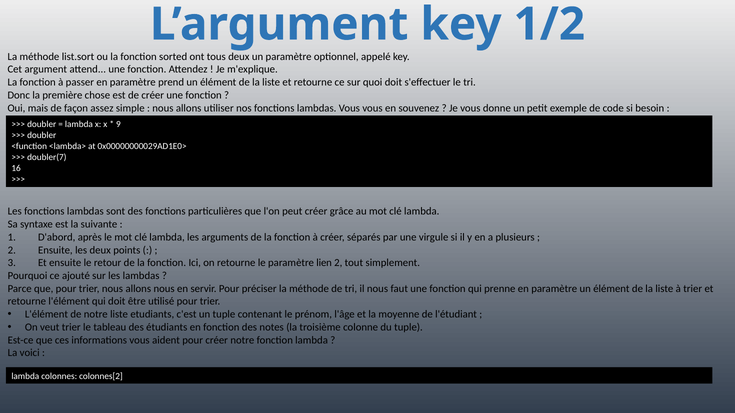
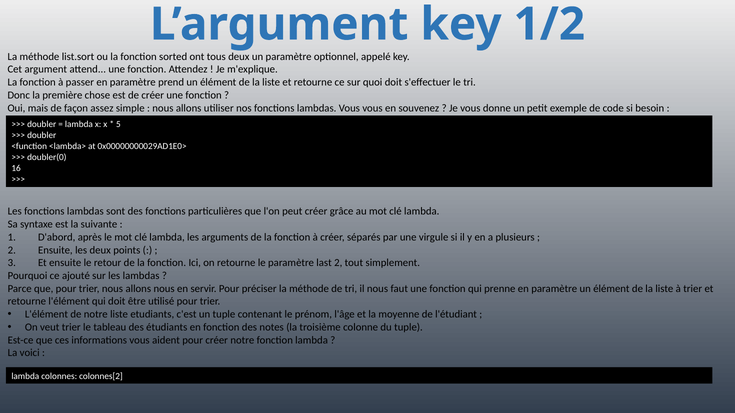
9: 9 -> 5
doubler(7: doubler(7 -> doubler(0
lien: lien -> last
